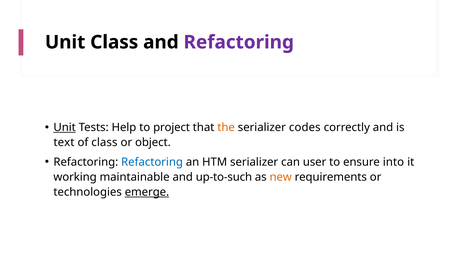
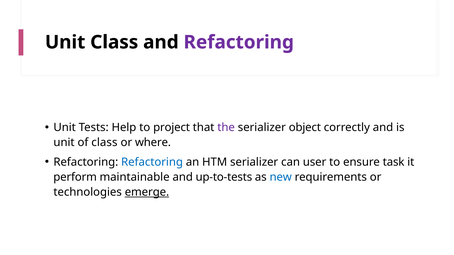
Unit at (65, 128) underline: present -> none
the colour: orange -> purple
codes: codes -> object
text at (64, 143): text -> unit
object: object -> where
into: into -> task
working: working -> perform
up-to-such: up-to-such -> up-to-tests
new colour: orange -> blue
